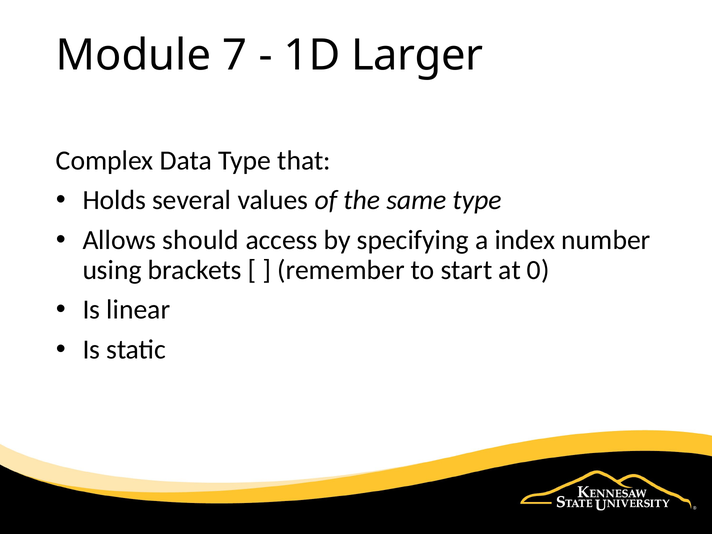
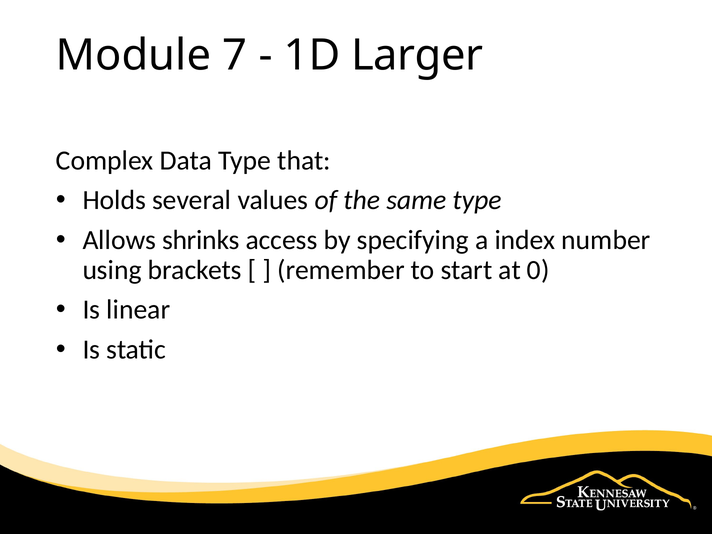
should: should -> shrinks
